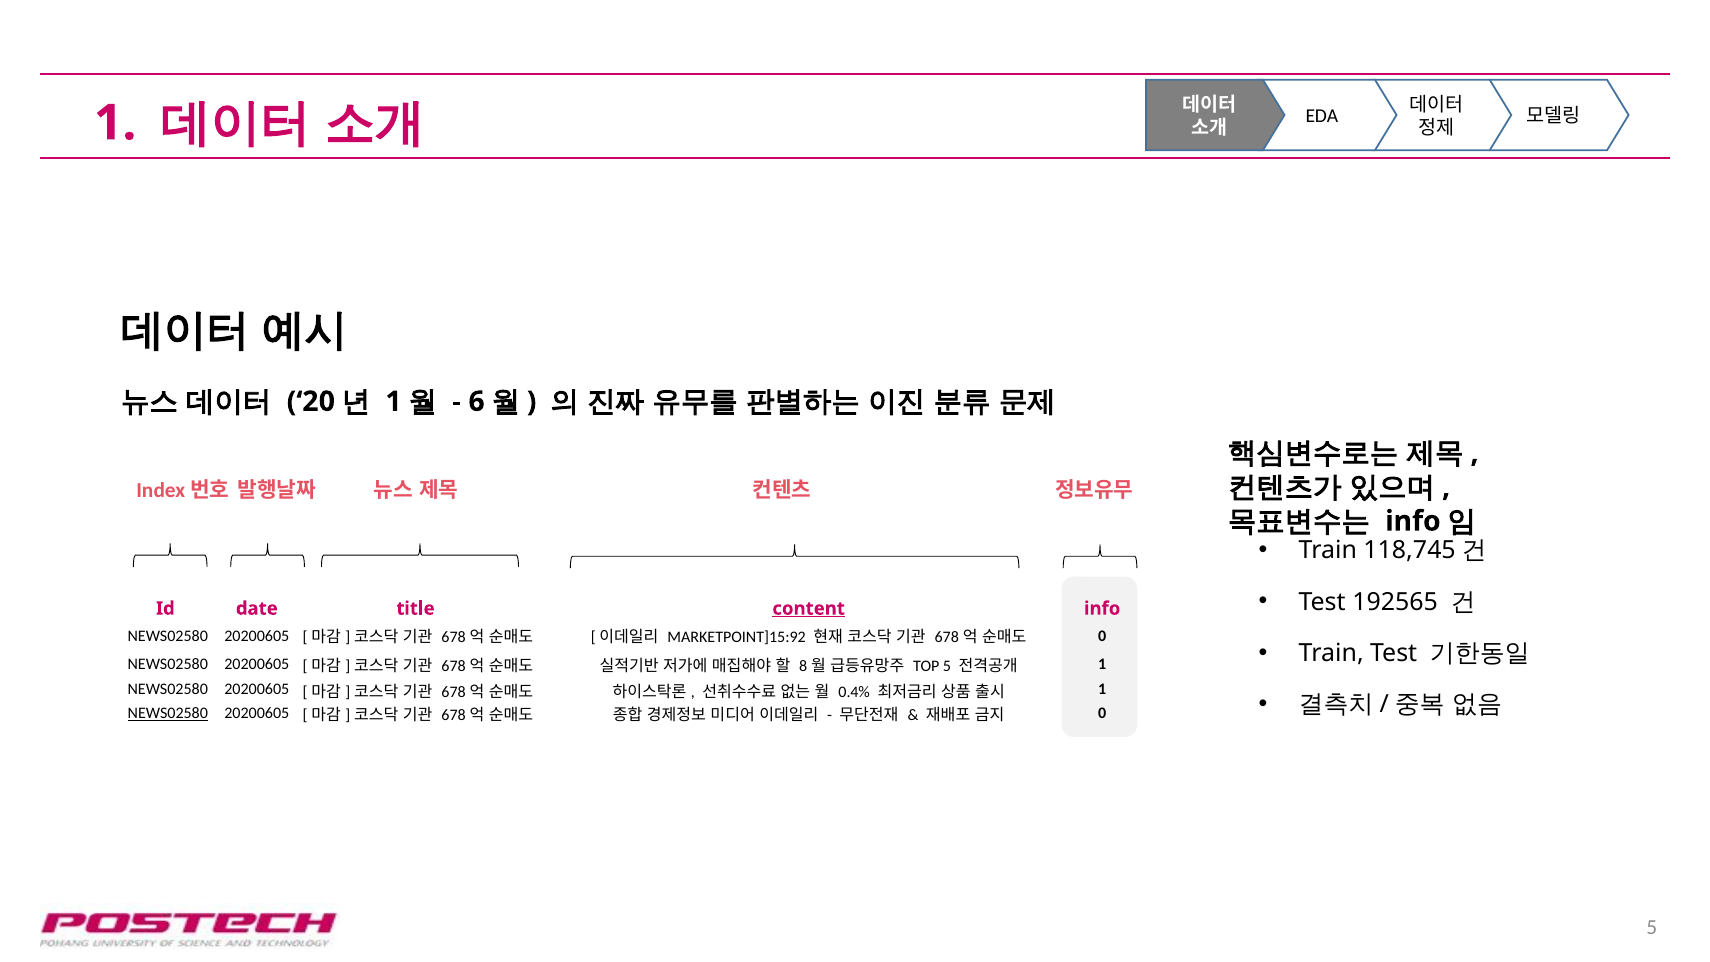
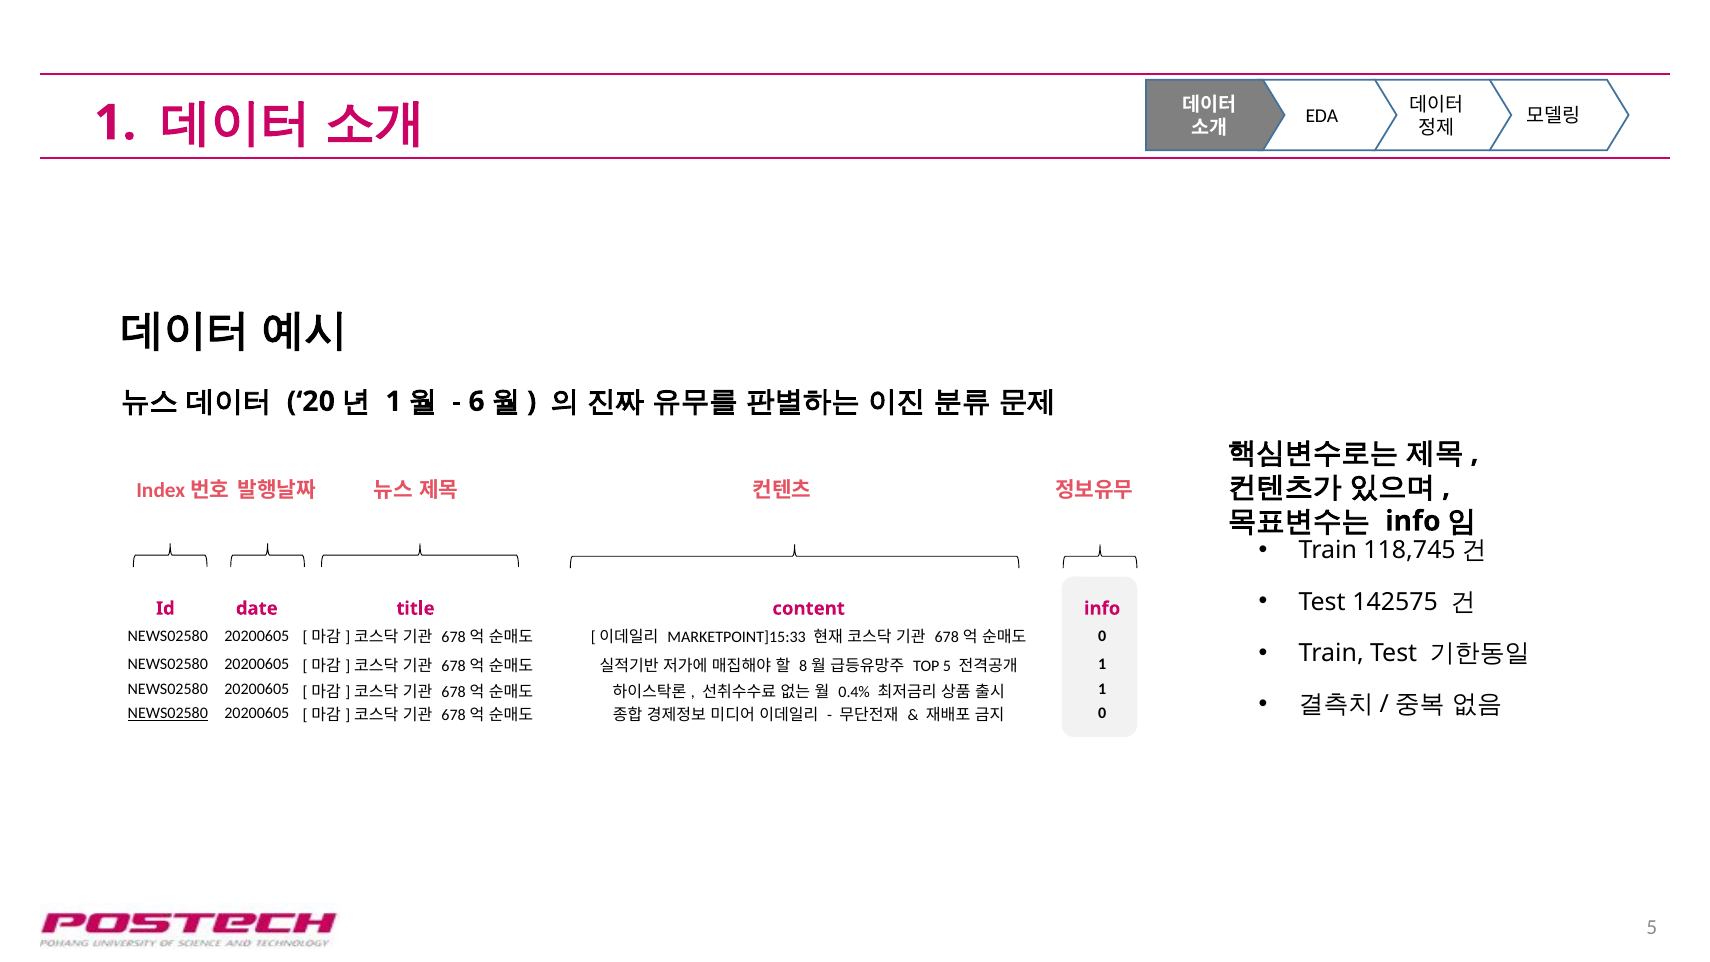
192565: 192565 -> 142575
content underline: present -> none
MARKETPOINT]15:92: MARKETPOINT]15:92 -> MARKETPOINT]15:33
